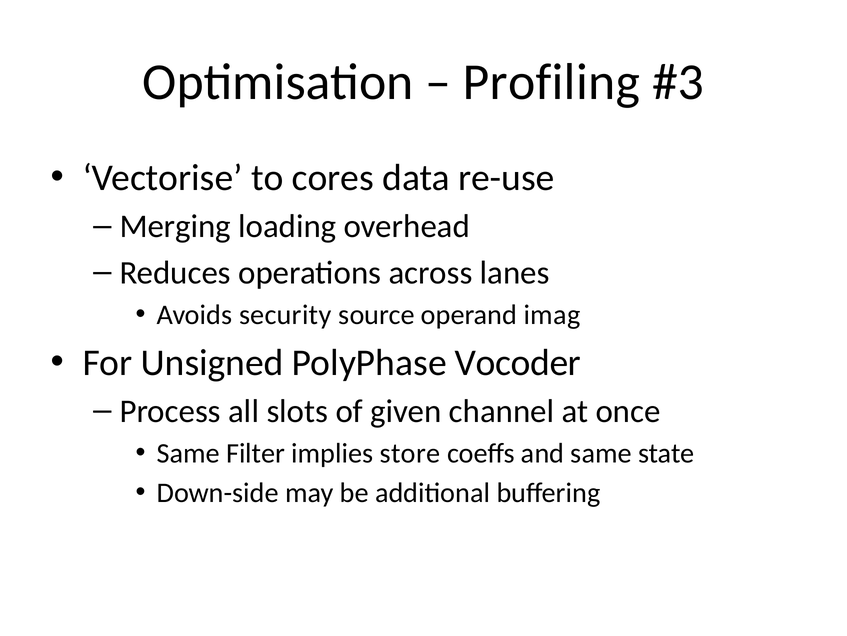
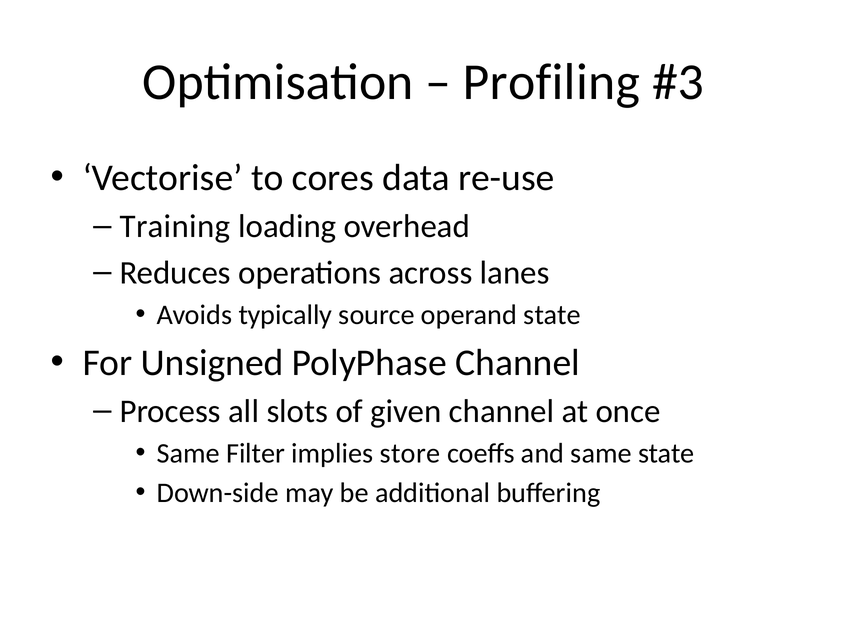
Merging: Merging -> Training
security: security -> typically
operand imag: imag -> state
PolyPhase Vocoder: Vocoder -> Channel
